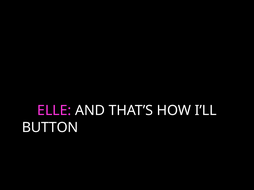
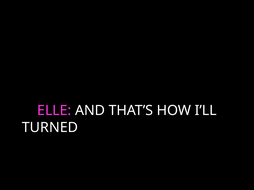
BUTTON: BUTTON -> TURNED
